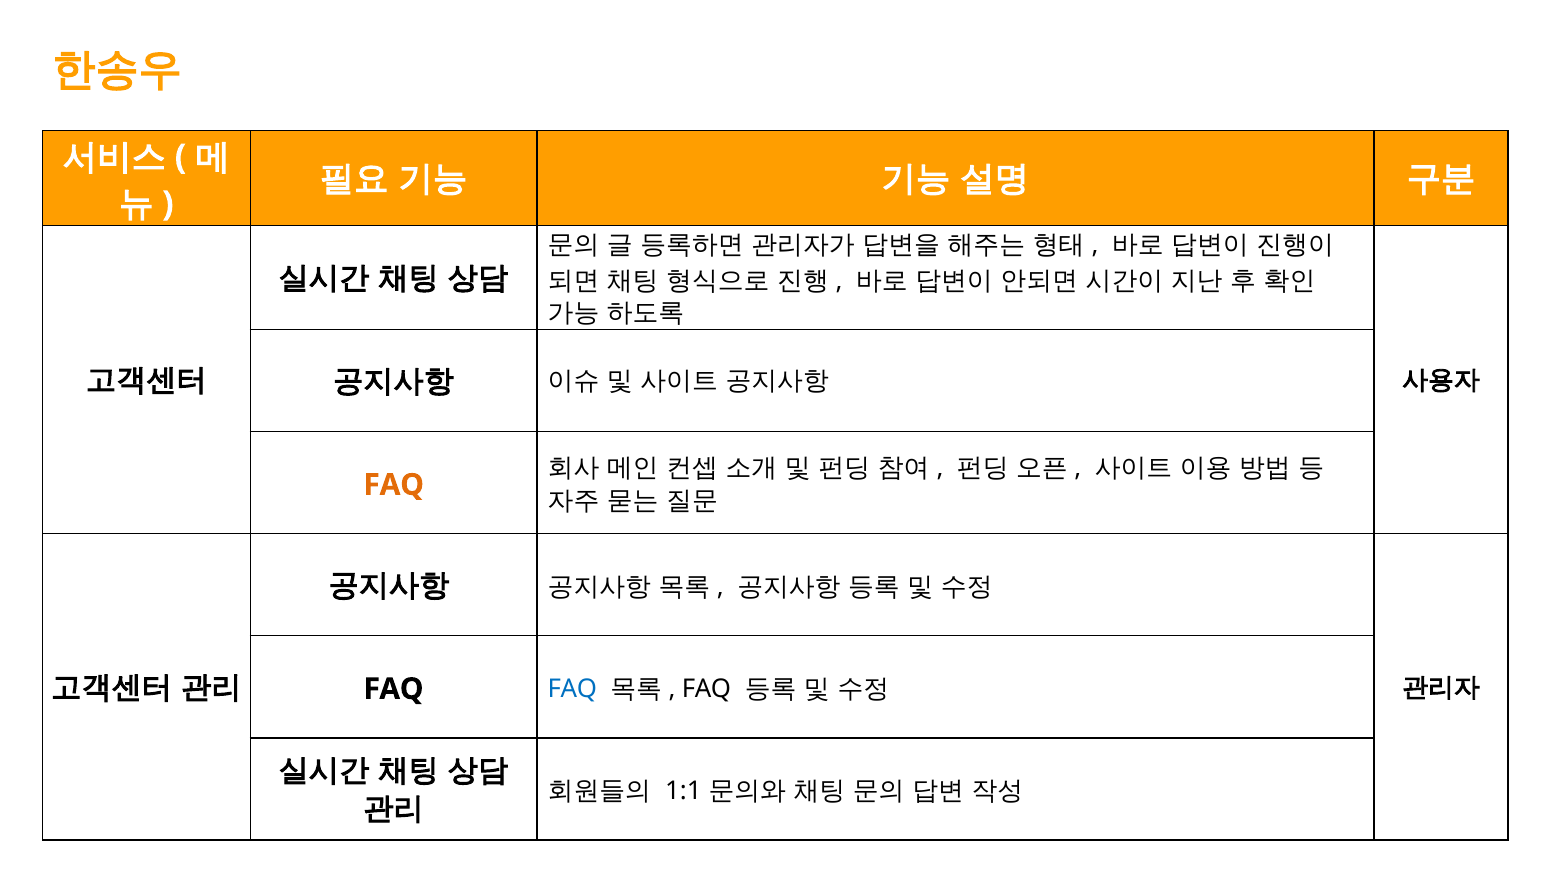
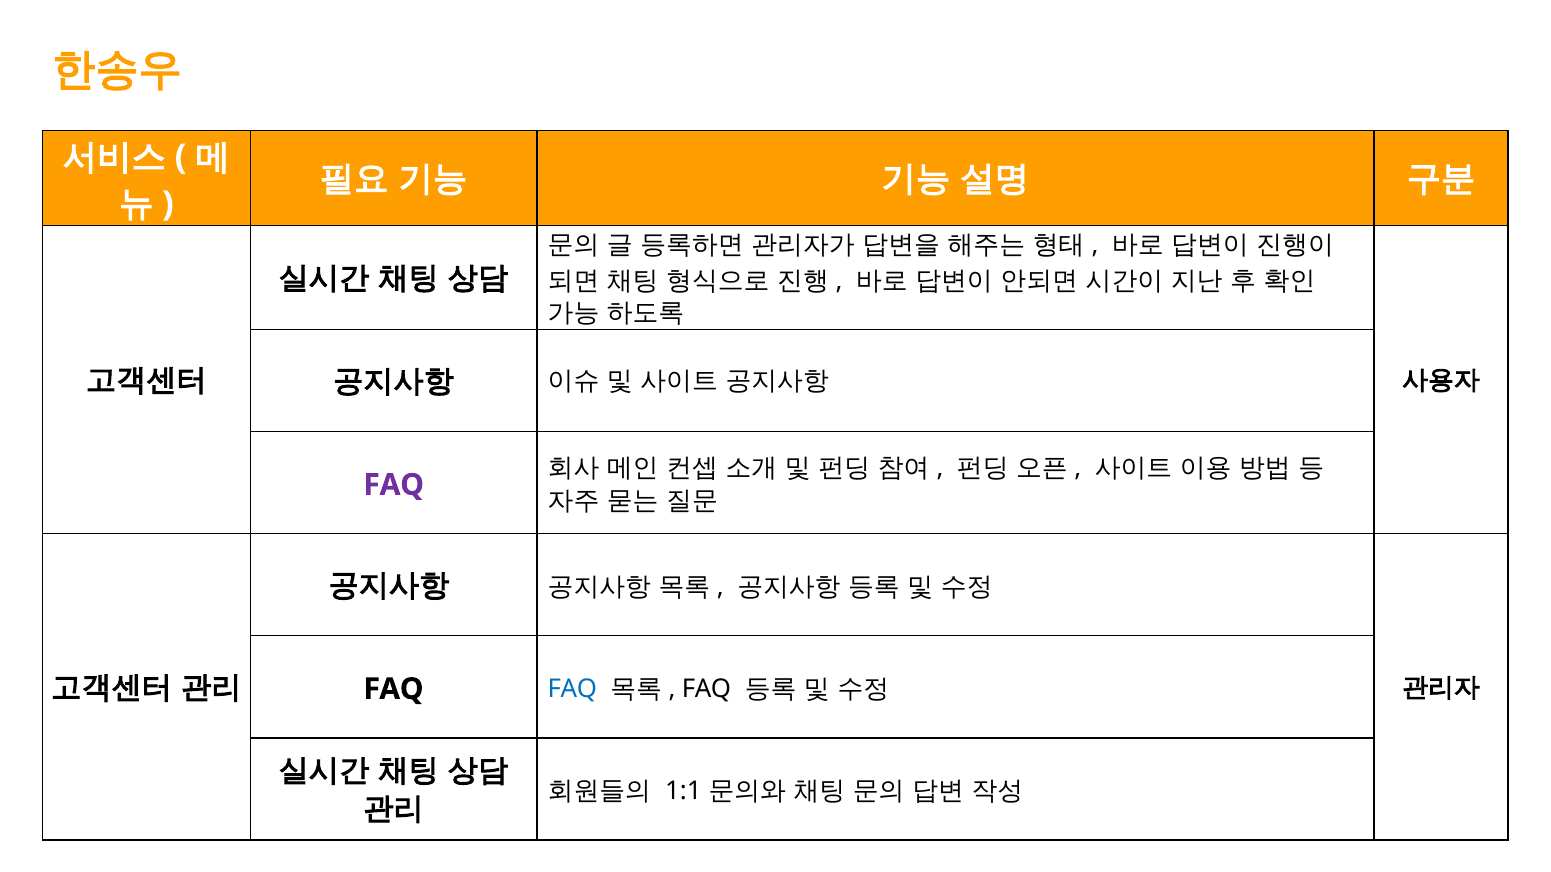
FAQ at (394, 485) colour: orange -> purple
